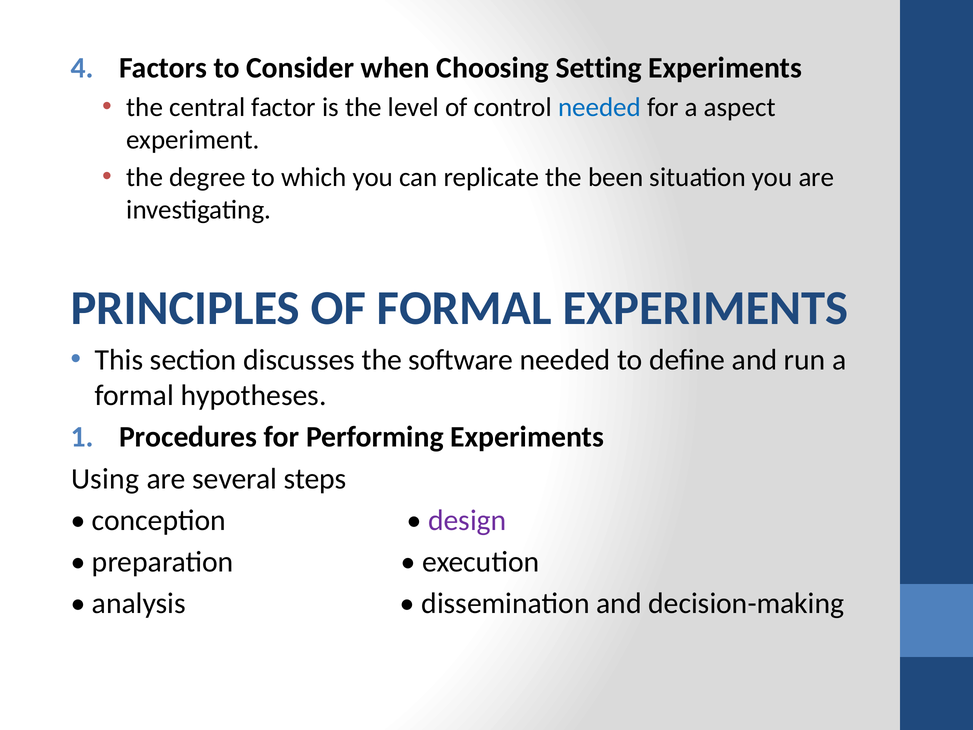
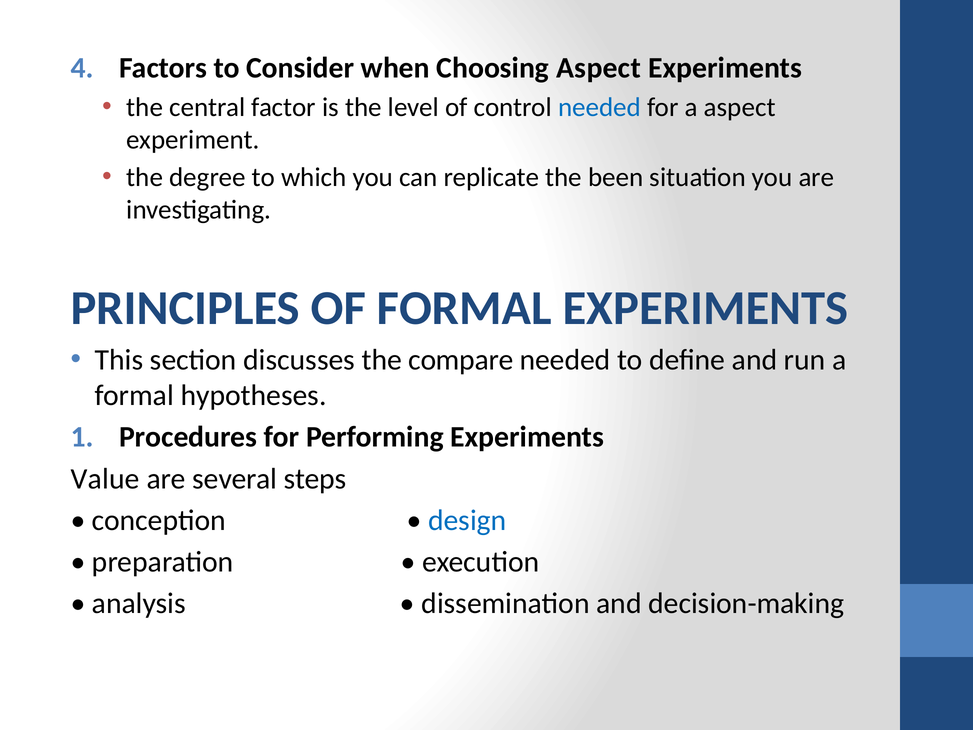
Choosing Setting: Setting -> Aspect
software: software -> compare
Using: Using -> Value
design colour: purple -> blue
